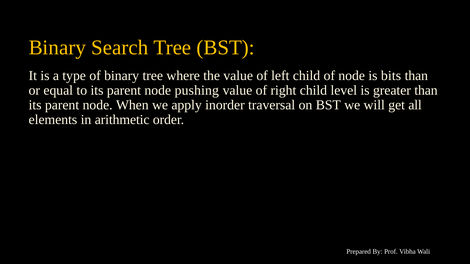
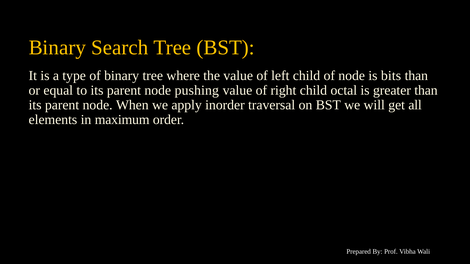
level: level -> octal
arithmetic: arithmetic -> maximum
